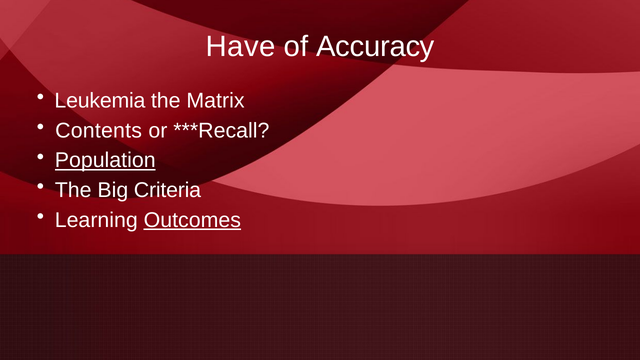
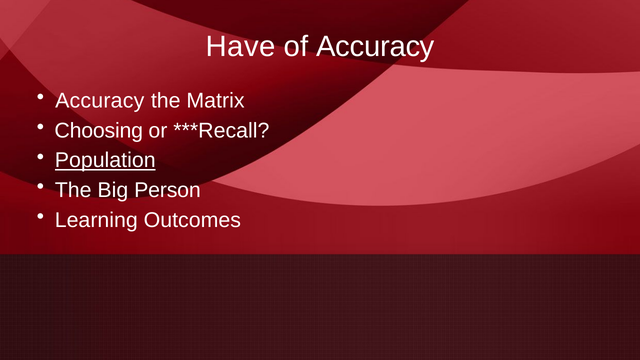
Leukemia at (100, 101): Leukemia -> Accuracy
Contents: Contents -> Choosing
Criteria: Criteria -> Person
Outcomes underline: present -> none
